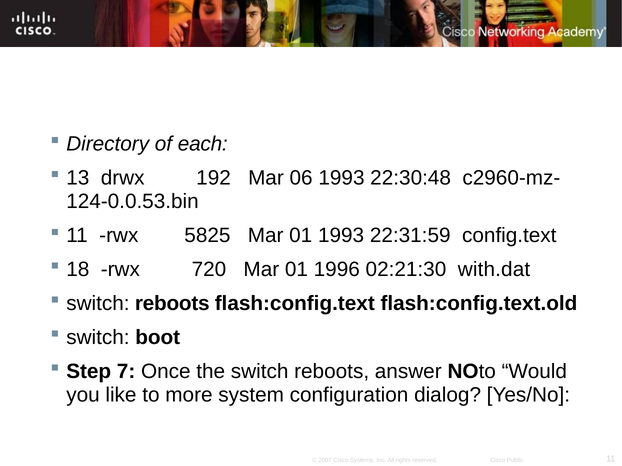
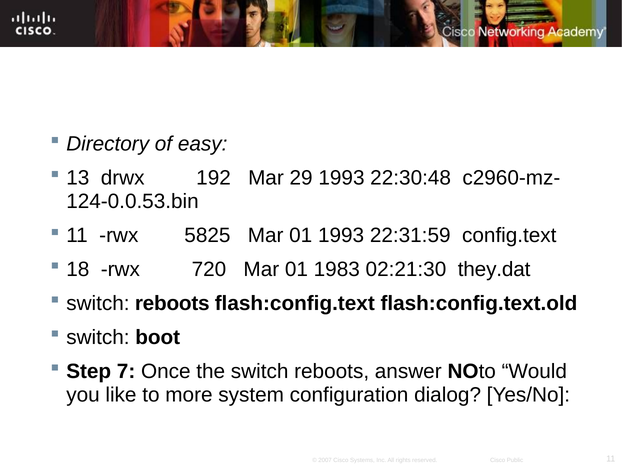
each: each -> easy
06: 06 -> 29
1996: 1996 -> 1983
with.dat: with.dat -> they.dat
